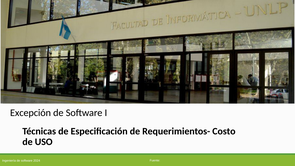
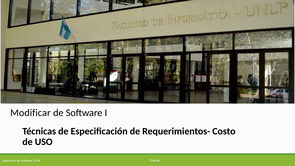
Excepción: Excepción -> Modificar
